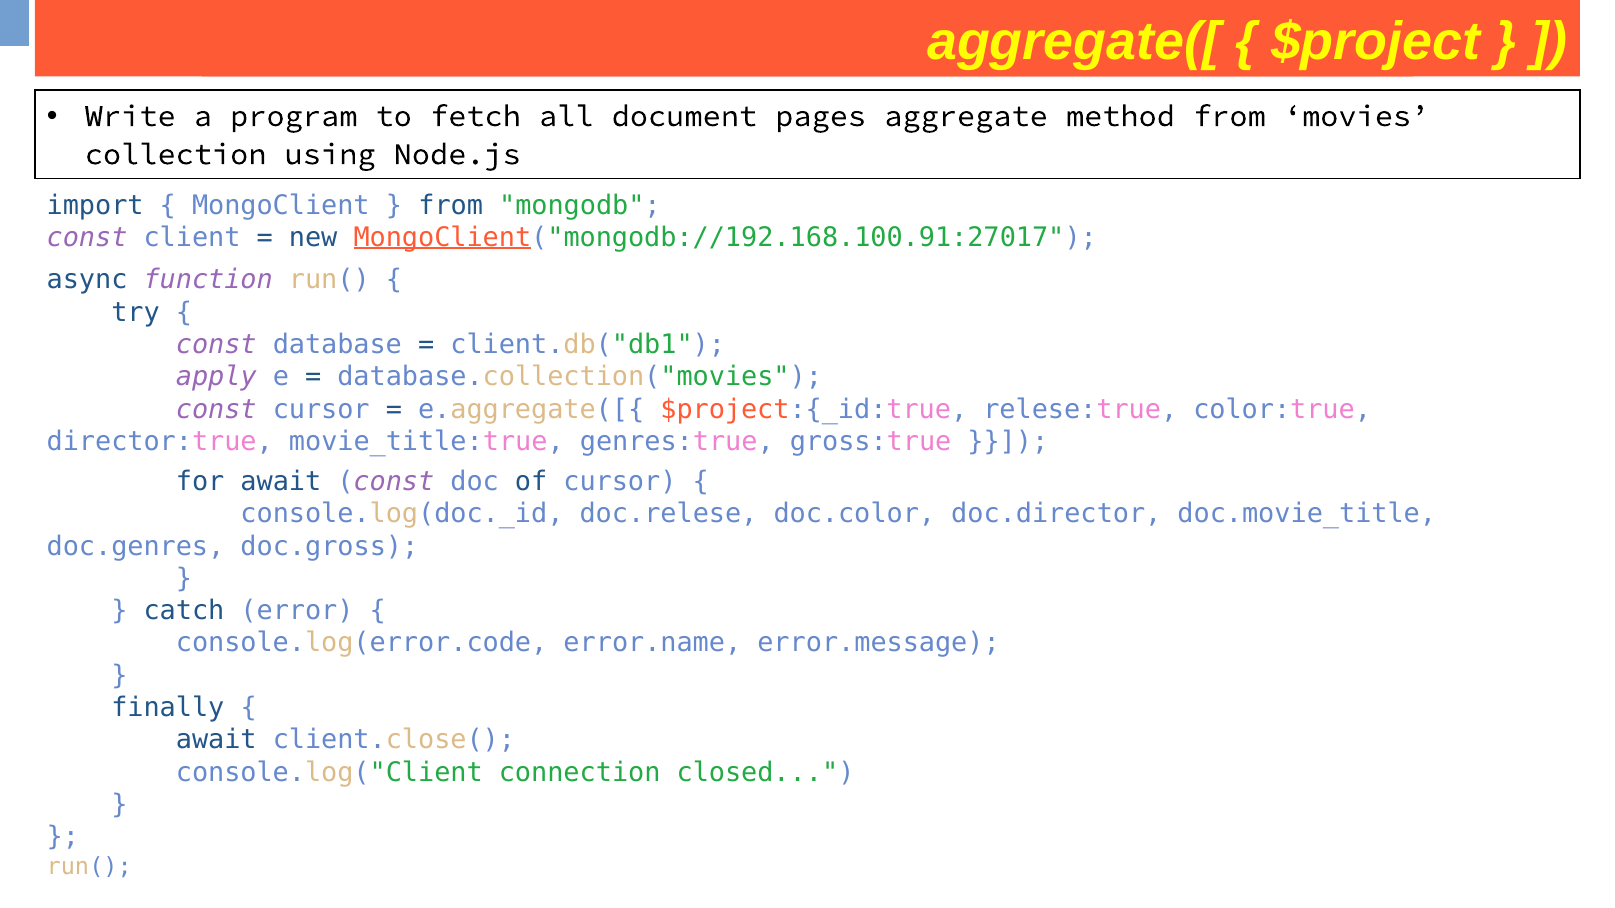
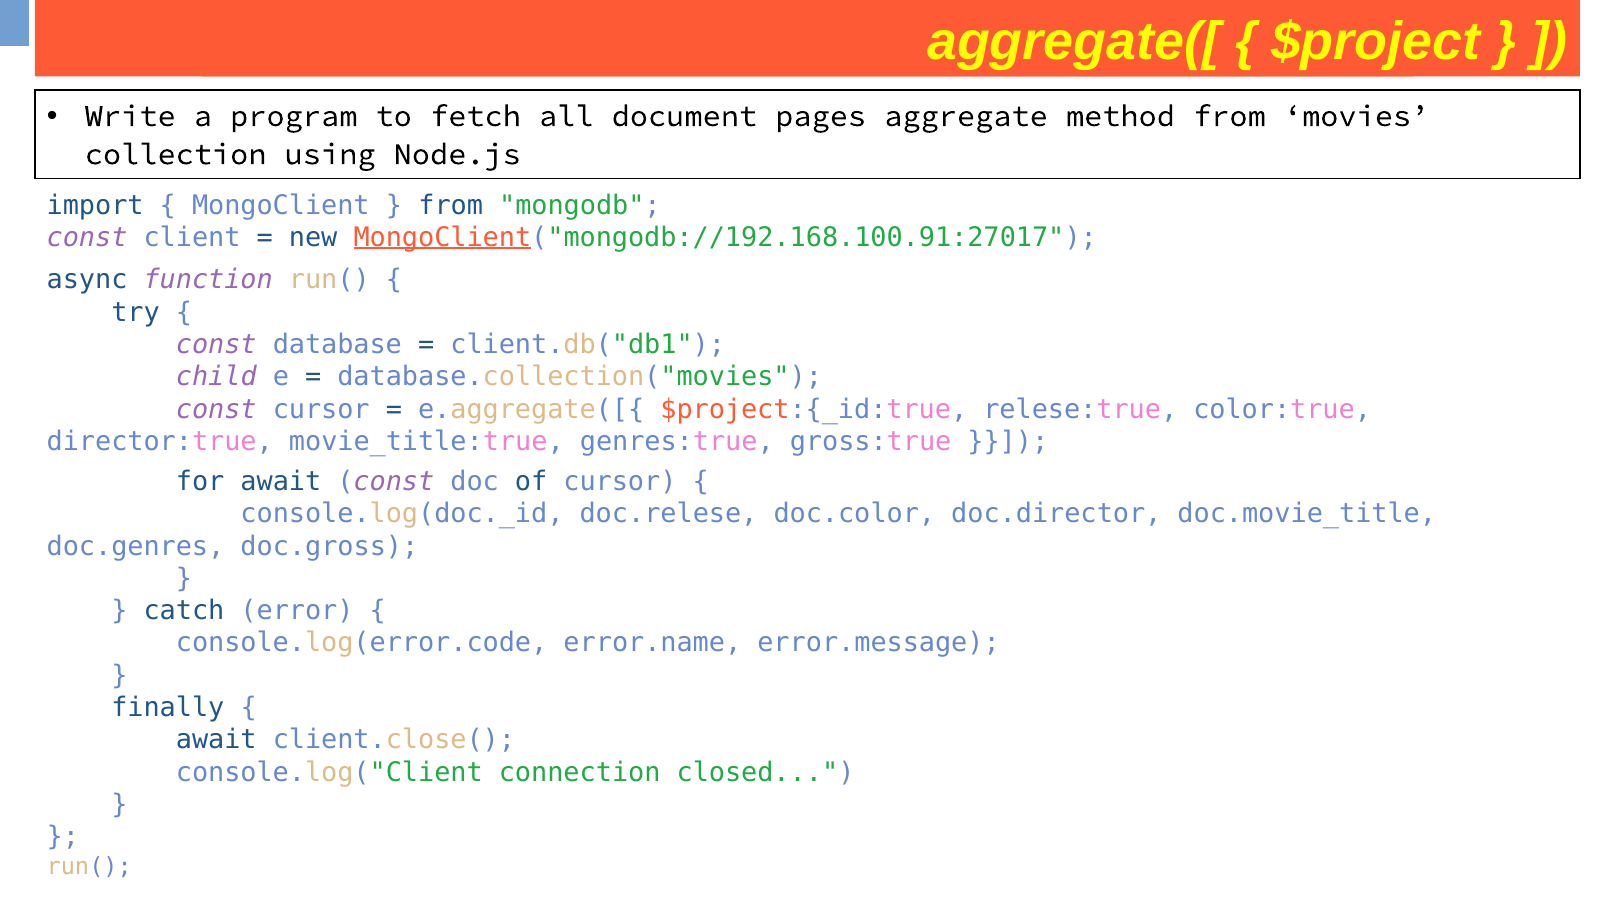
apply: apply -> child
